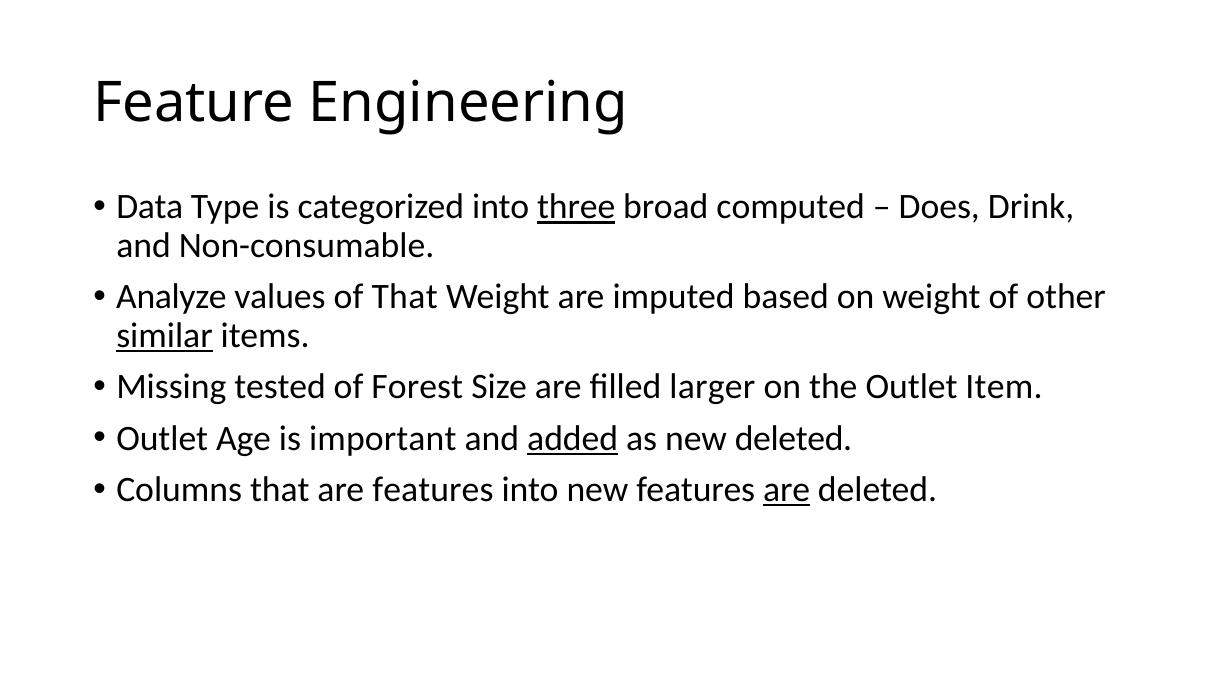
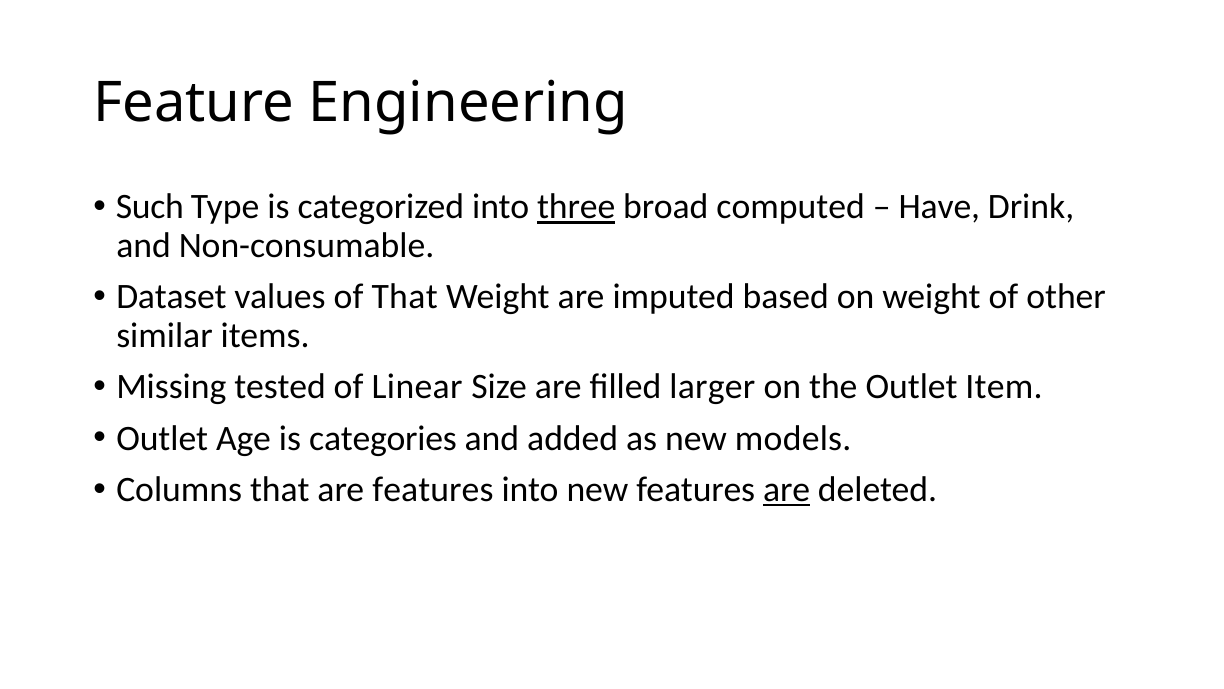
Data: Data -> Such
Does: Does -> Have
Analyze: Analyze -> Dataset
similar underline: present -> none
Forest: Forest -> Linear
important: important -> categories
added underline: present -> none
new deleted: deleted -> models
